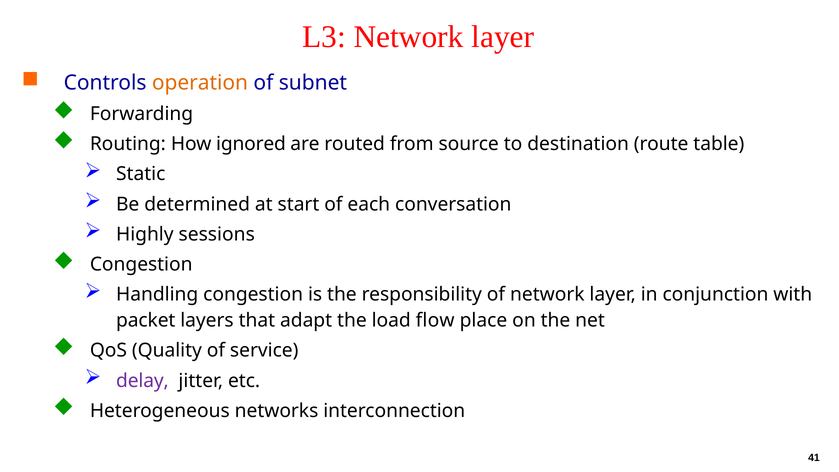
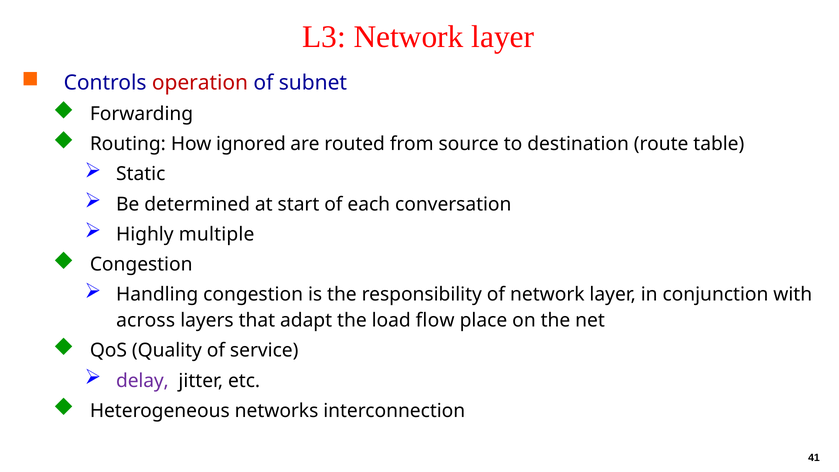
operation colour: orange -> red
sessions: sessions -> multiple
packet: packet -> across
